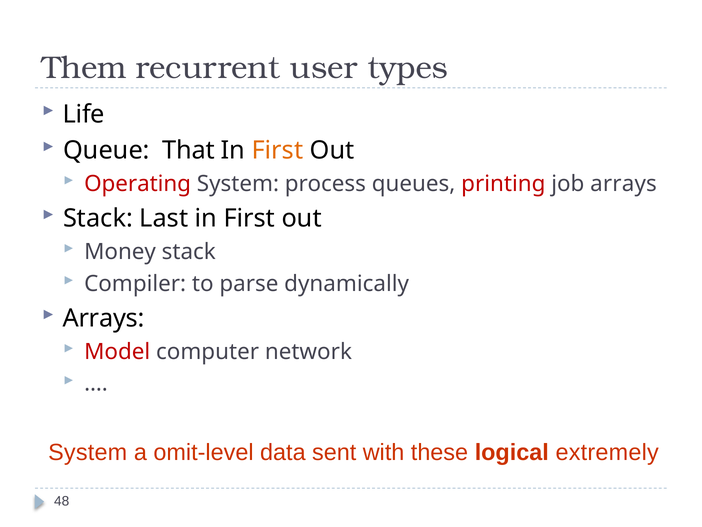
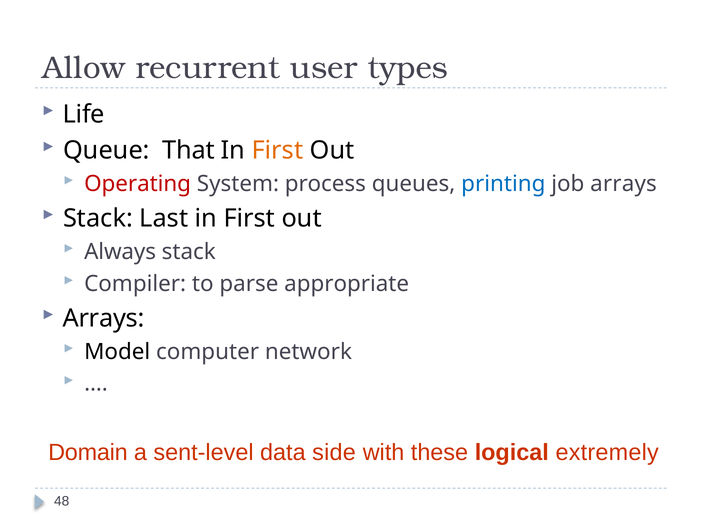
Them: Them -> Allow
printing colour: red -> blue
Money: Money -> Always
dynamically: dynamically -> appropriate
Model colour: red -> black
System at (88, 452): System -> Domain
omit-level: omit-level -> sent-level
sent: sent -> side
